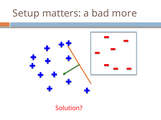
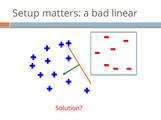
more: more -> linear
